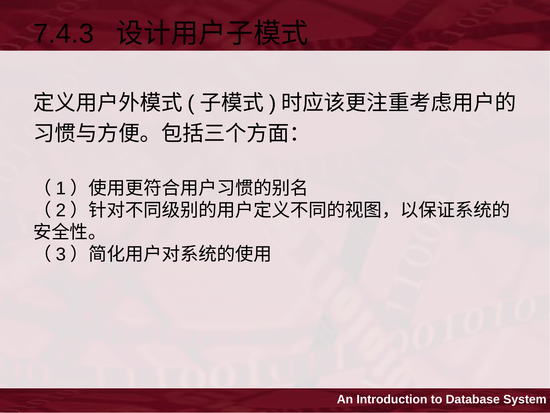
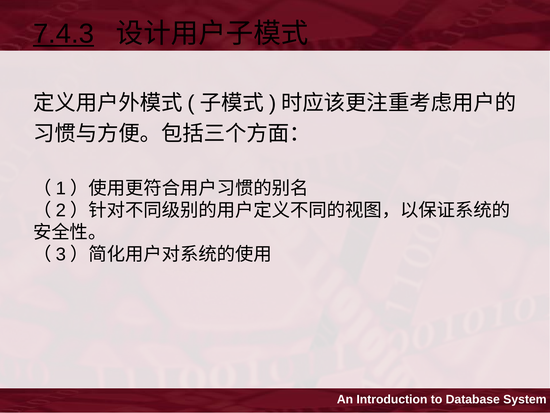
7.4.3 underline: none -> present
